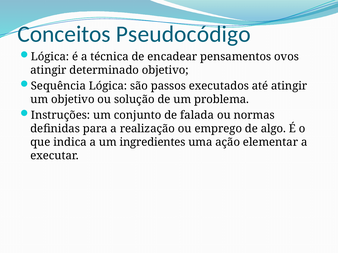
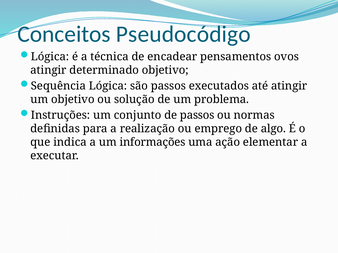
de falada: falada -> passos
ingredientes: ingredientes -> informações
